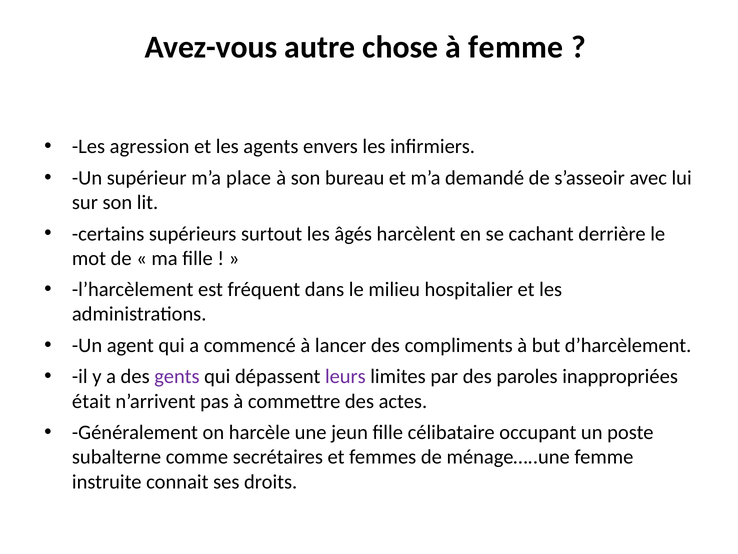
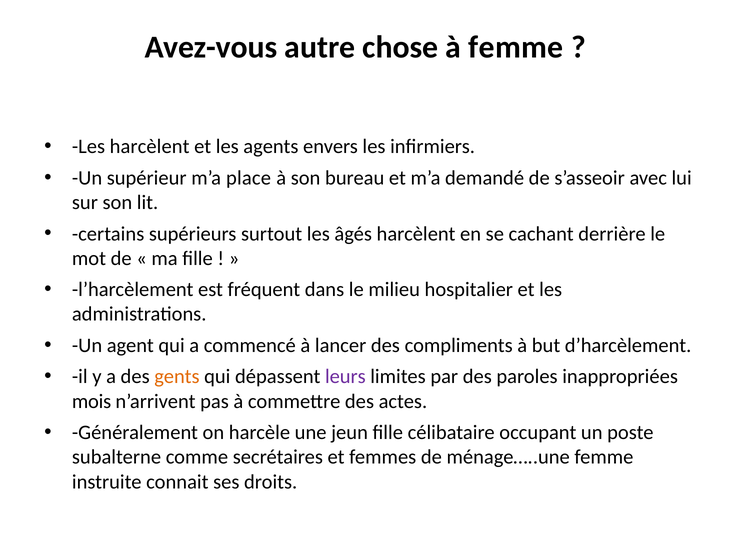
Les agression: agression -> harcèlent
gents colour: purple -> orange
était: était -> mois
